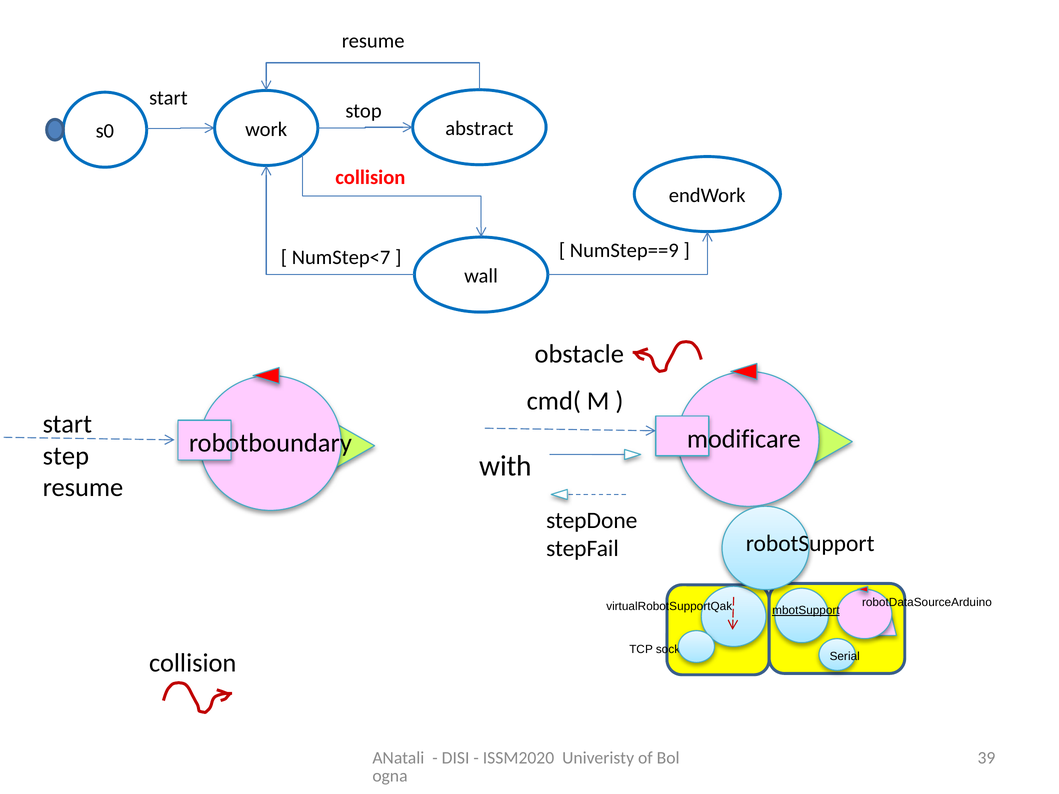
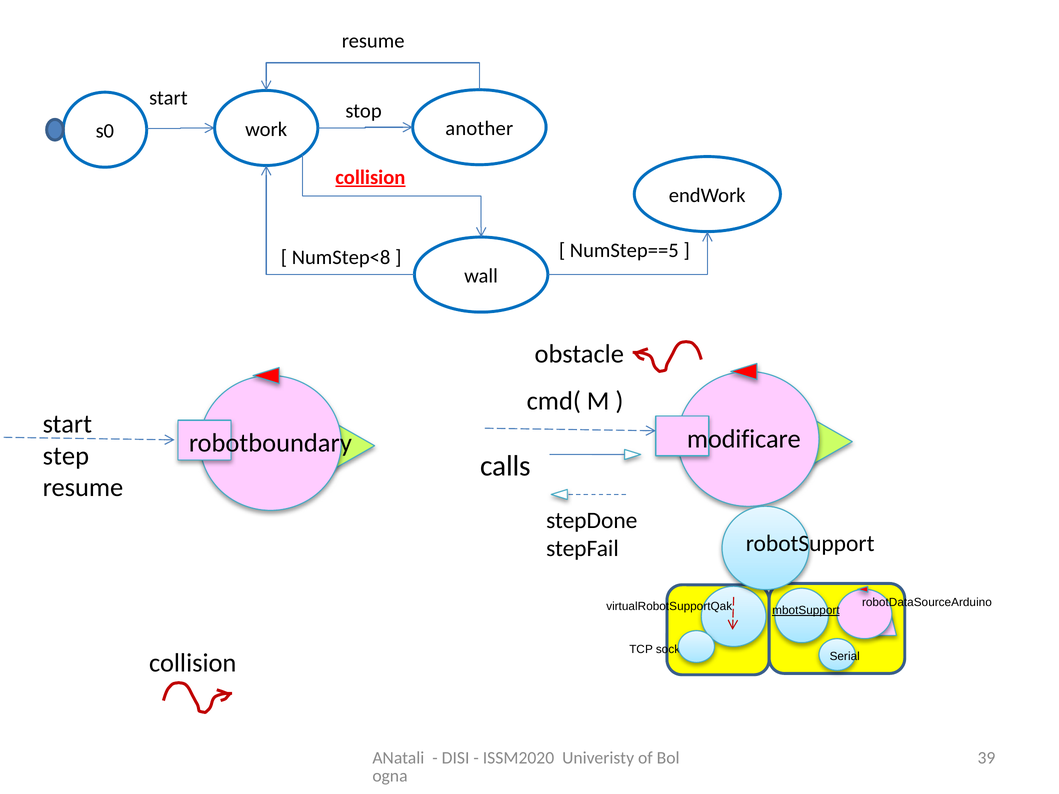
abstract: abstract -> another
collision at (370, 178) underline: none -> present
NumStep==9: NumStep==9 -> NumStep==5
NumStep<7: NumStep<7 -> NumStep<8
with: with -> calls
